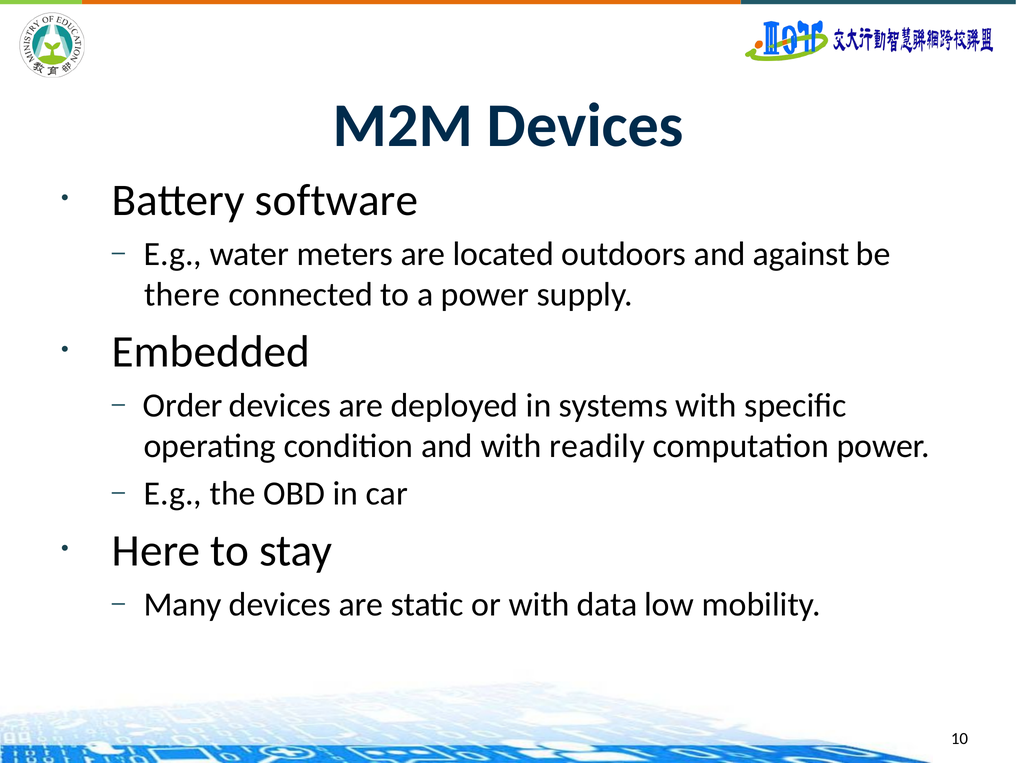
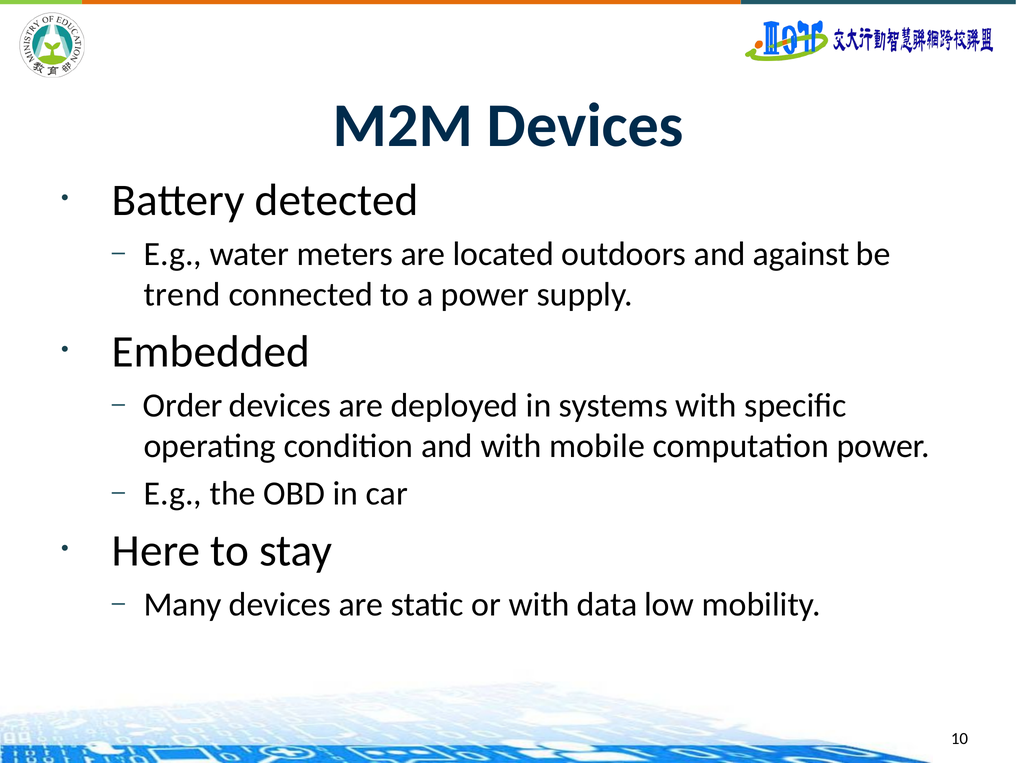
software: software -> detected
there: there -> trend
readily: readily -> mobile
